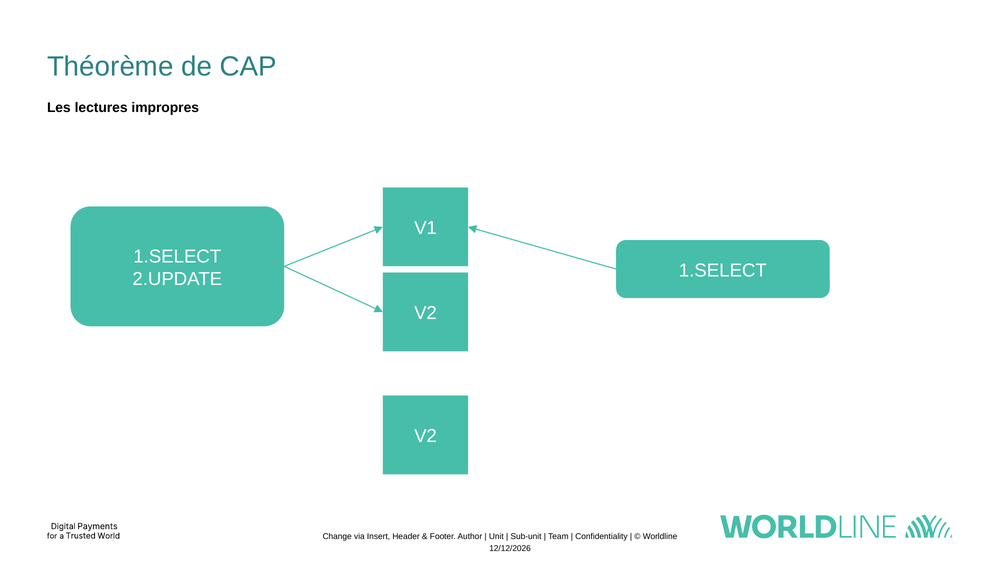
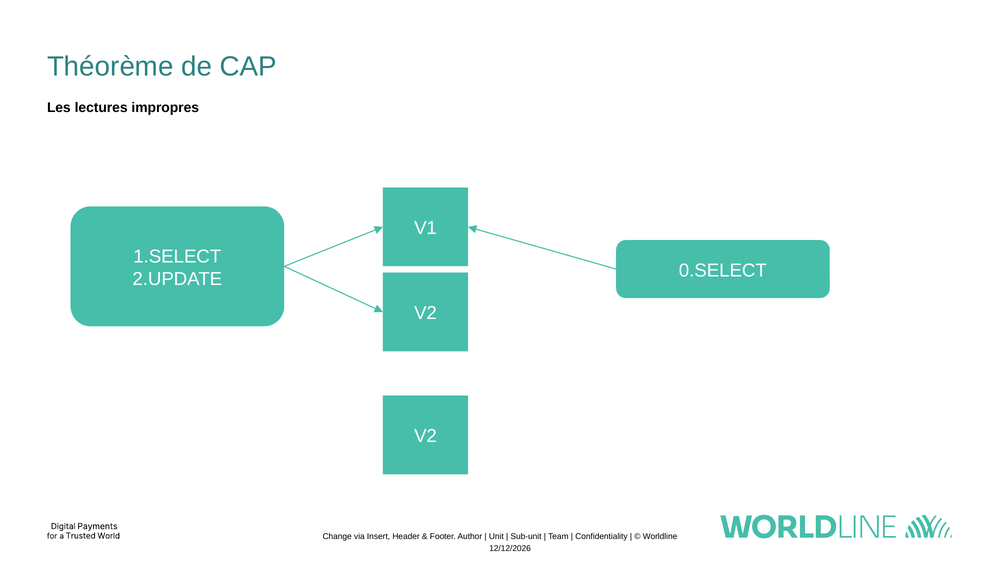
1.SELECT at (723, 270): 1.SELECT -> 0.SELECT
